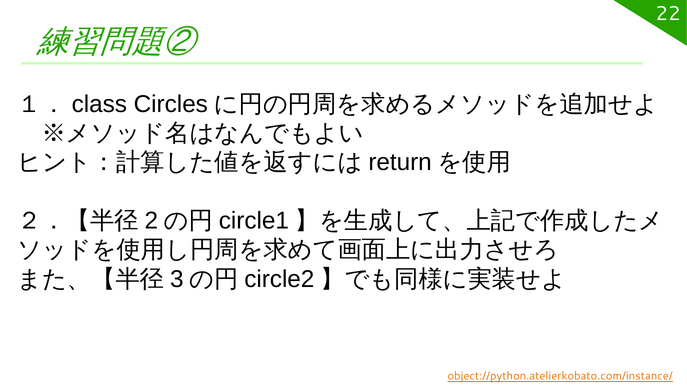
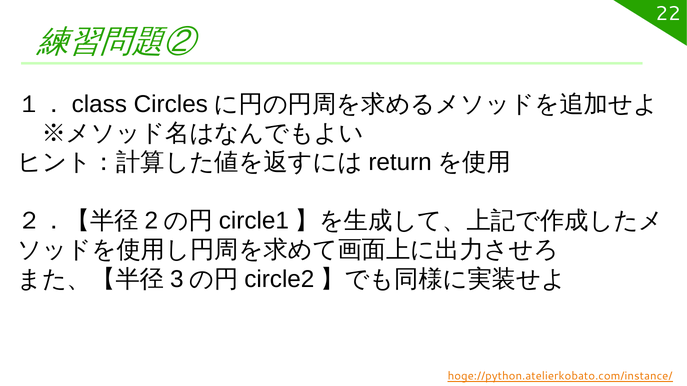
object://python.atelierkobato.com/instance/: object://python.atelierkobato.com/instance/ -> hoge://python.atelierkobato.com/instance/
